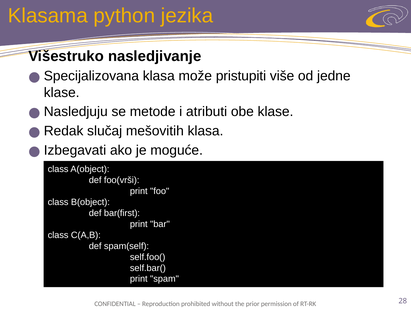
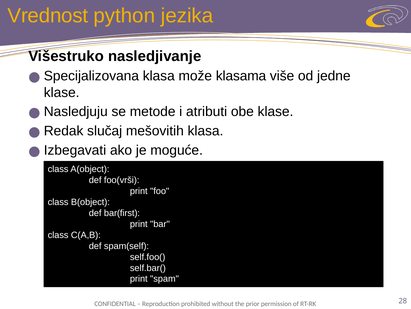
Klasama: Klasama -> Vrednost
pristupiti: pristupiti -> klasama
